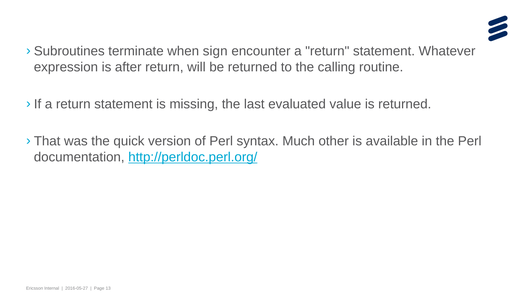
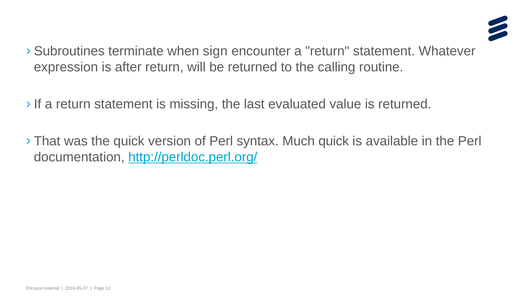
Much other: other -> quick
